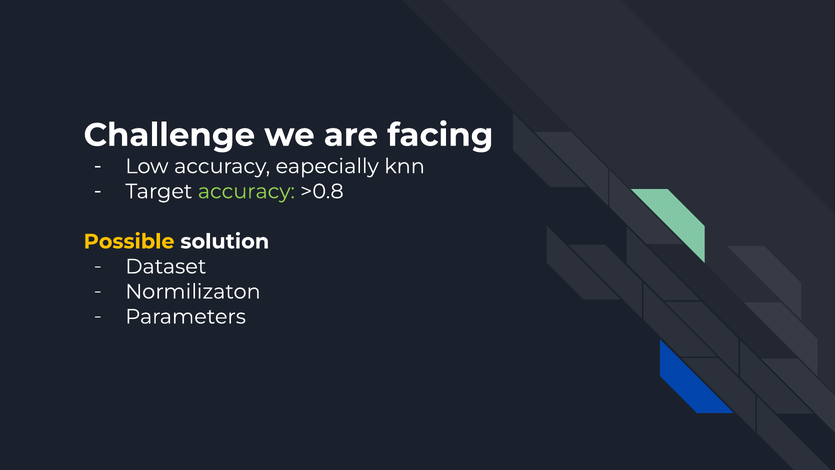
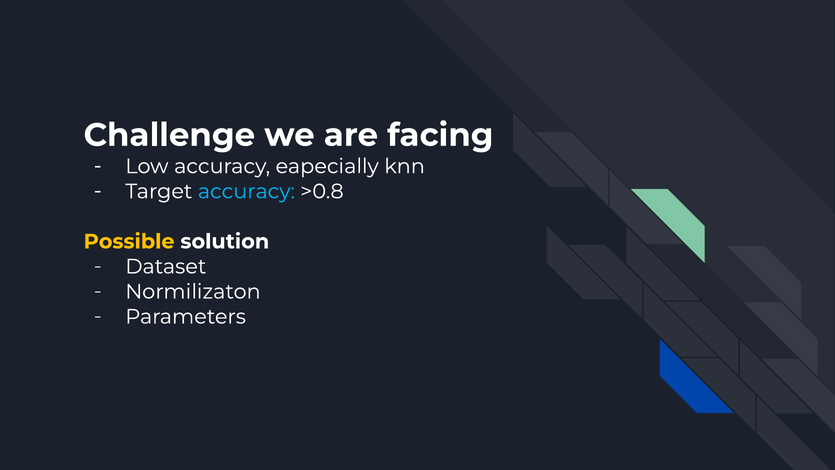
accuracy at (246, 191) colour: light green -> light blue
